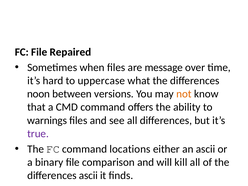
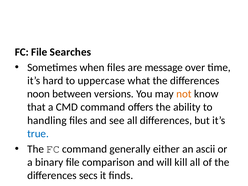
Repaired: Repaired -> Searches
warnings: warnings -> handling
true colour: purple -> blue
locations: locations -> generally
differences ascii: ascii -> secs
